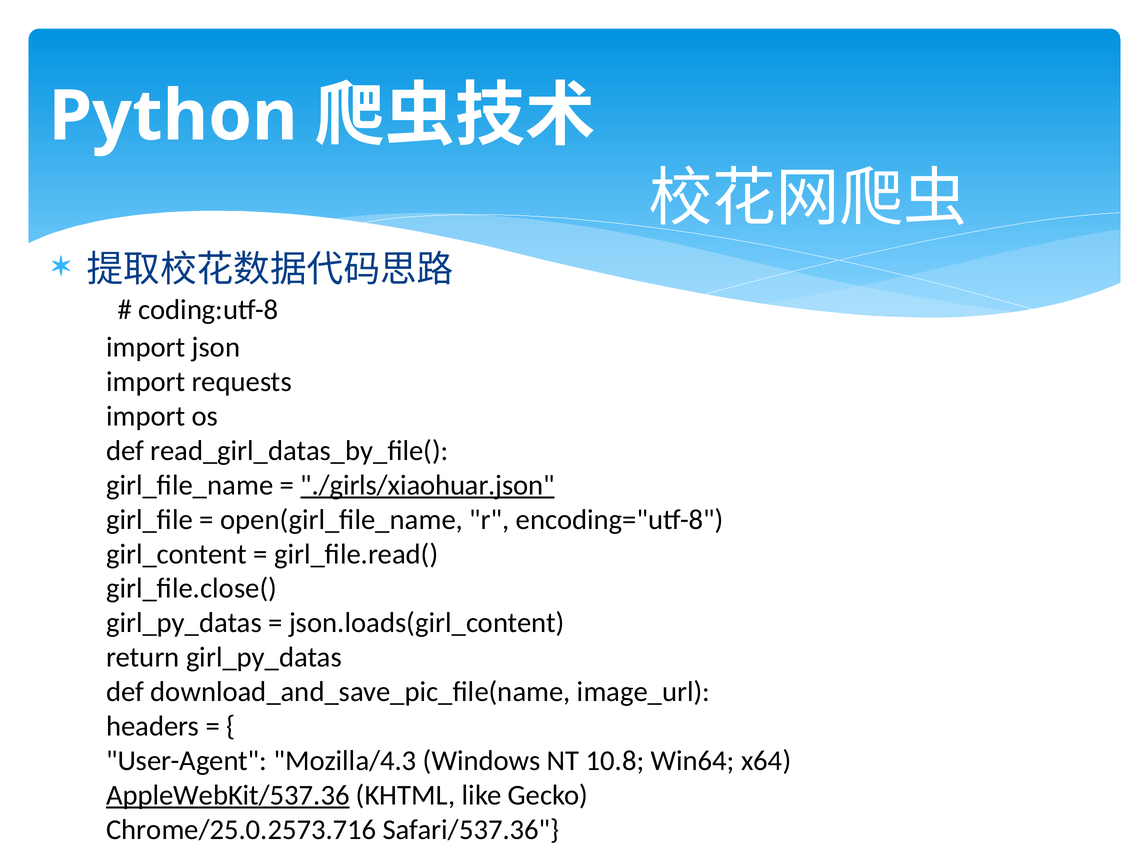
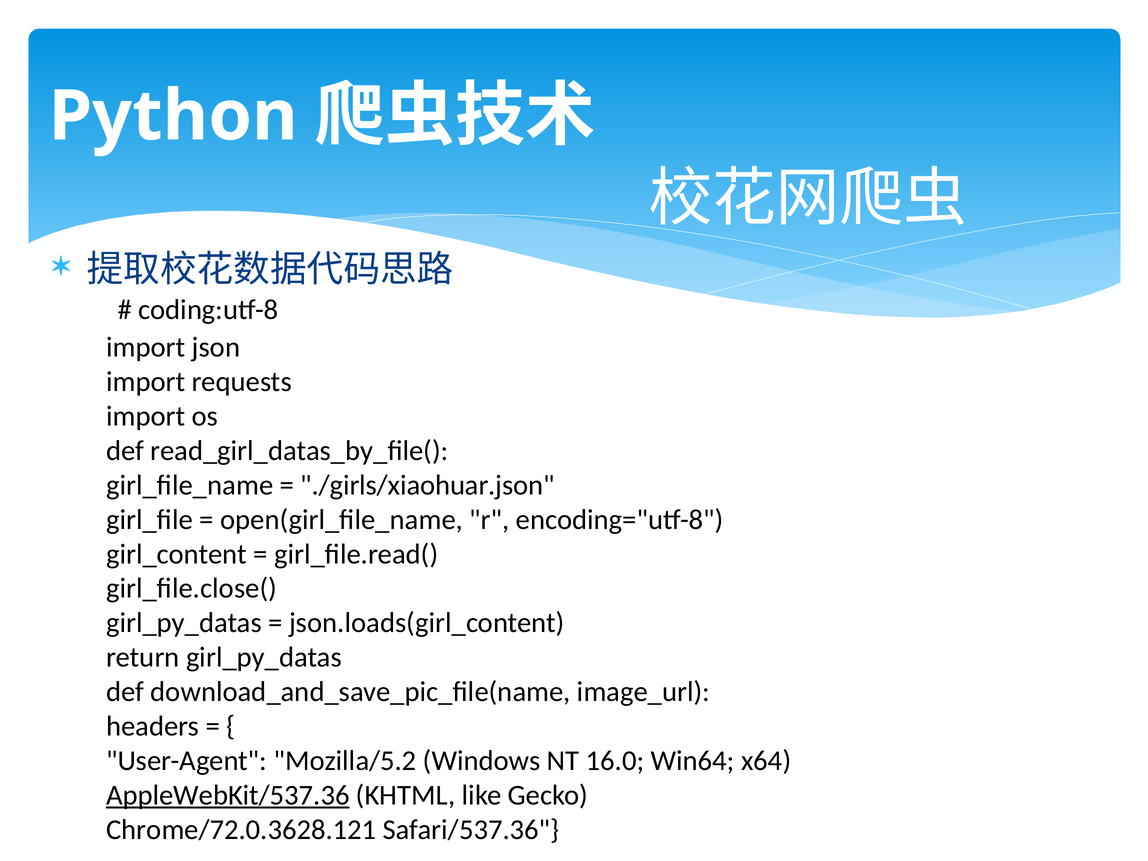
./girls/xiaohuar.json underline: present -> none
Mozilla/4.3: Mozilla/4.3 -> Mozilla/5.2
10.8: 10.8 -> 16.0
Chrome/25.0.2573.716: Chrome/25.0.2573.716 -> Chrome/72.0.3628.121
